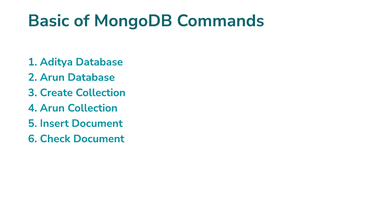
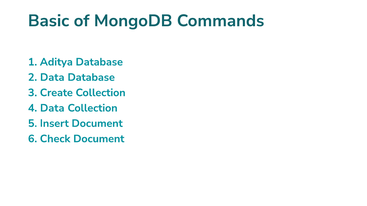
2 Arun: Arun -> Data
4 Arun: Arun -> Data
